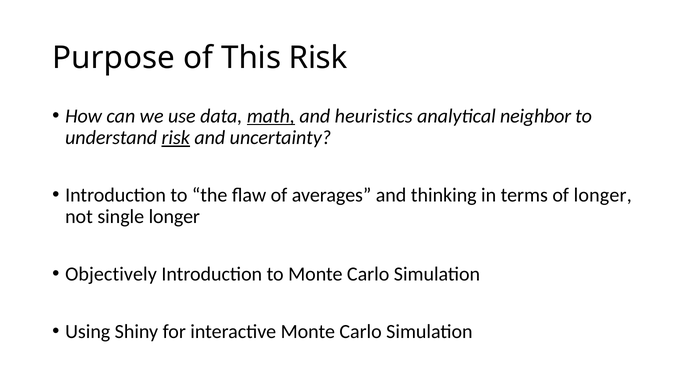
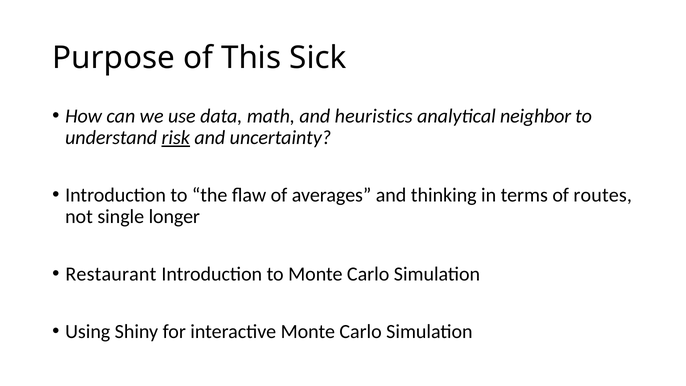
This Risk: Risk -> Sick
math underline: present -> none
of longer: longer -> routes
Objectively: Objectively -> Restaurant
